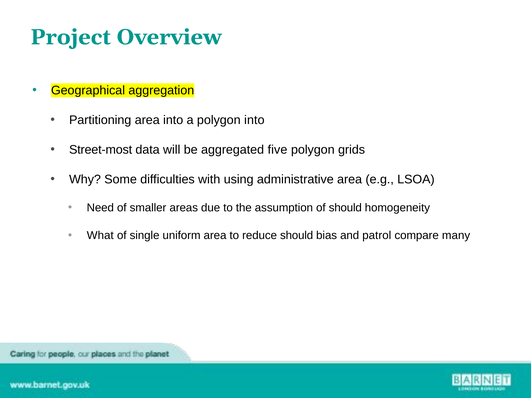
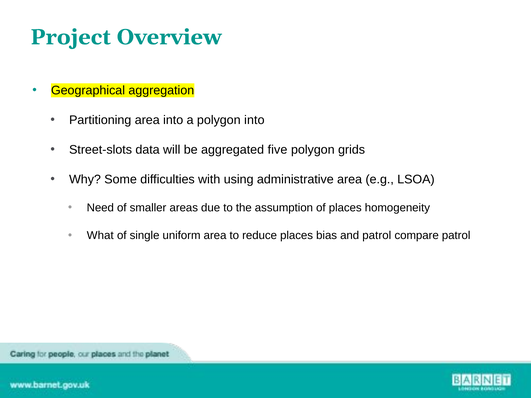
Street-most: Street-most -> Street-slots
of should: should -> places
reduce should: should -> places
compare many: many -> patrol
